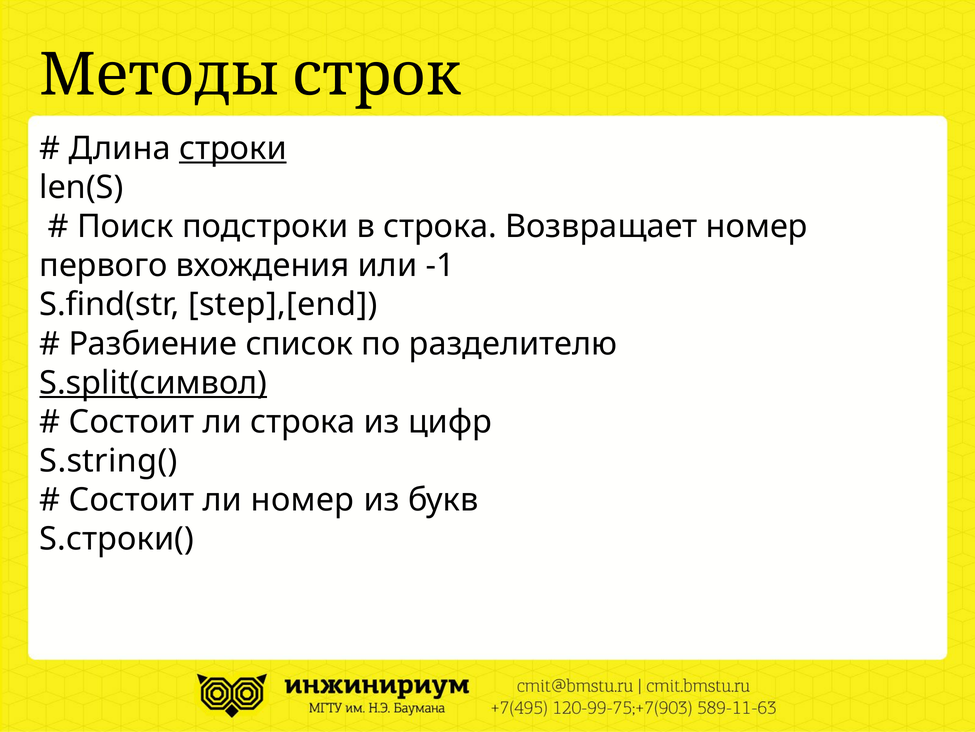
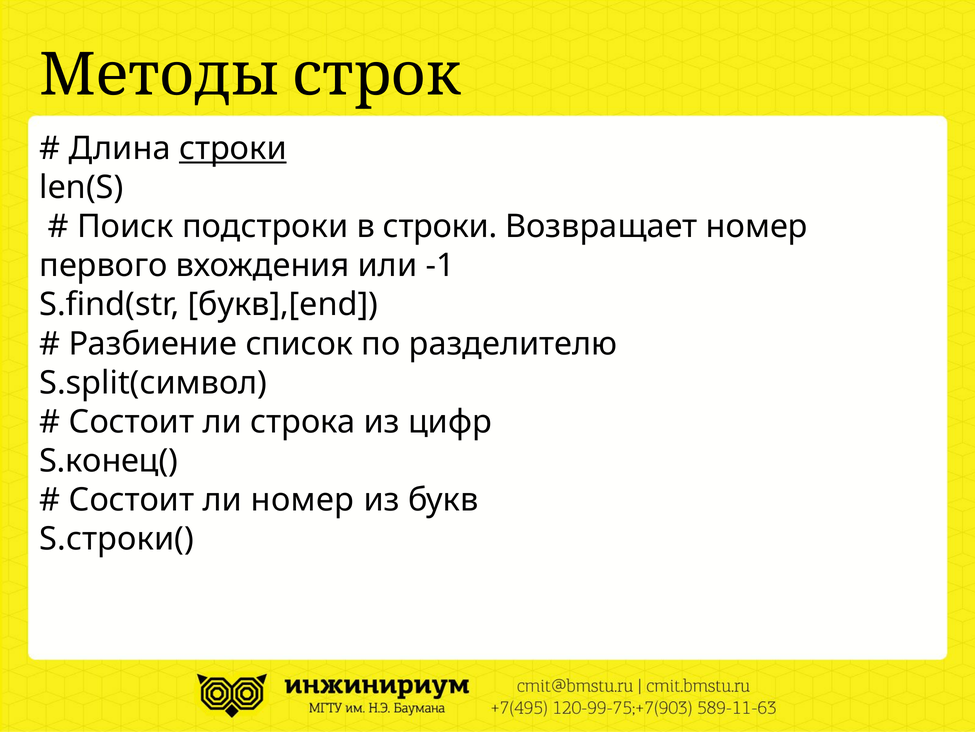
в строка: строка -> строки
step],[end: step],[end -> букв],[end
S.split(символ underline: present -> none
S.string(: S.string( -> S.конец(
